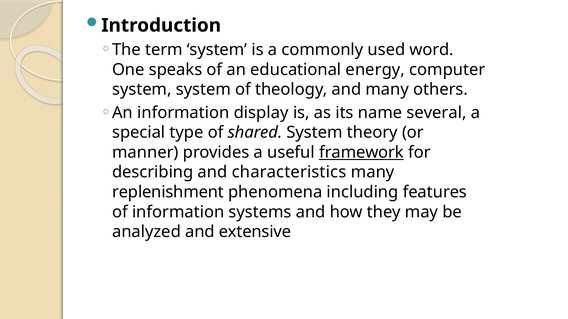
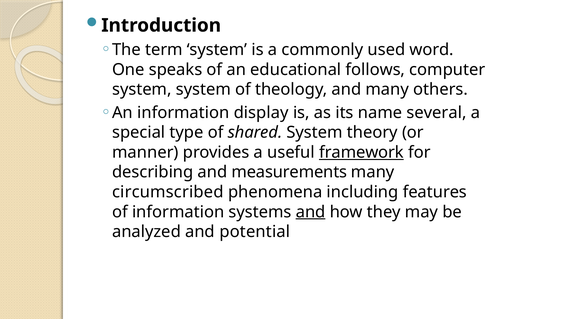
energy: energy -> follows
characteristics: characteristics -> measurements
replenishment: replenishment -> circumscribed
and at (311, 212) underline: none -> present
extensive: extensive -> potential
